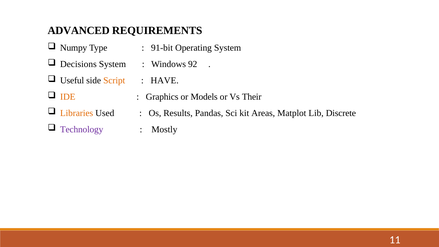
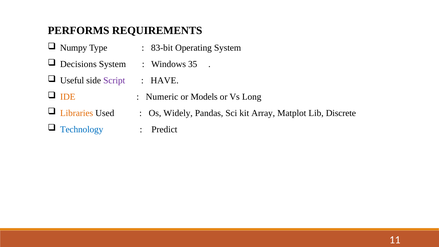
ADVANCED: ADVANCED -> PERFORMS
91-bit: 91-bit -> 83-bit
92: 92 -> 35
Script colour: orange -> purple
Graphics: Graphics -> Numeric
Their: Their -> Long
Results: Results -> Widely
Areas: Areas -> Array
Technology colour: purple -> blue
Mostly: Mostly -> Predict
